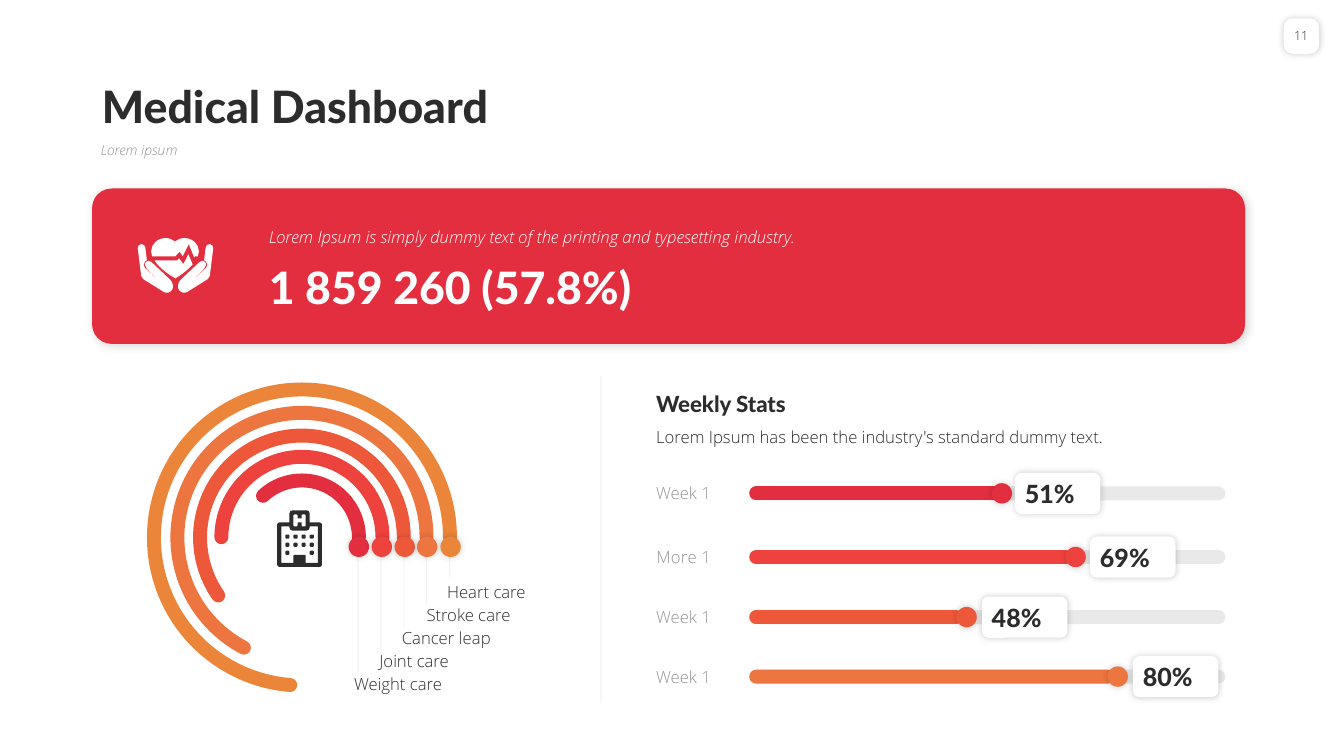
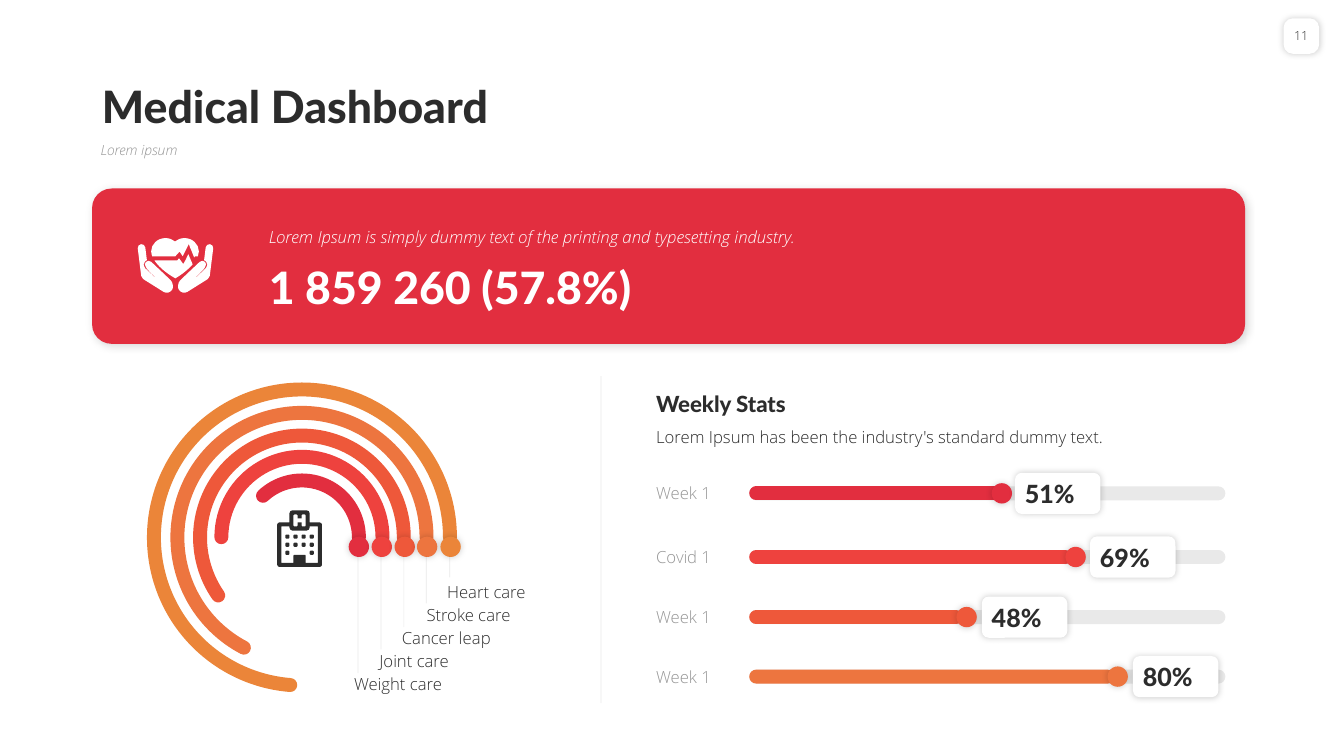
More: More -> Covid
